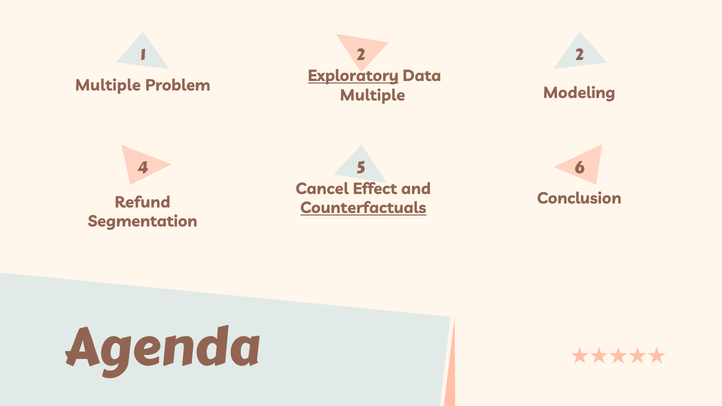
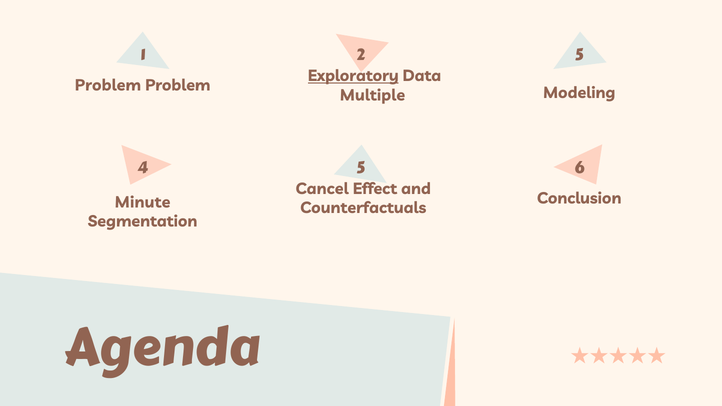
1 2: 2 -> 5
Multiple at (108, 86): Multiple -> Problem
Refund: Refund -> Minute
Counterfactuals underline: present -> none
